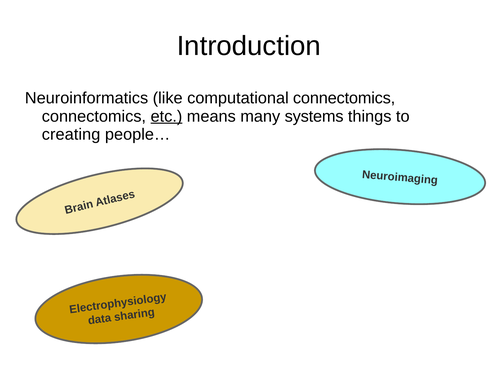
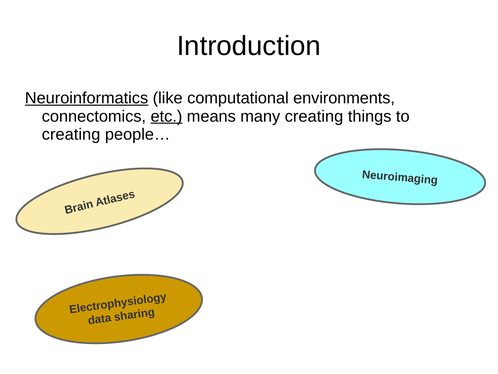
Neuroinformatics underline: none -> present
computational connectomics: connectomics -> environments
many systems: systems -> creating
